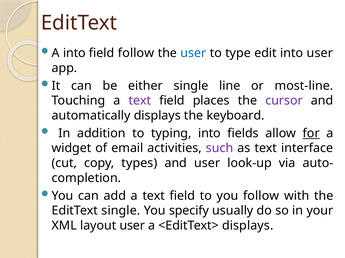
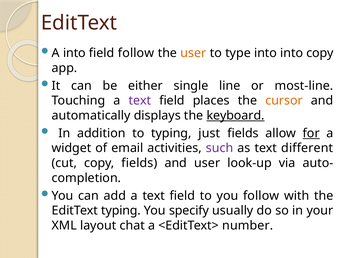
user at (193, 53) colour: blue -> orange
type edit: edit -> into
into user: user -> copy
cursor colour: purple -> orange
keyboard underline: none -> present
typing into: into -> just
interface: interface -> different
copy types: types -> fields
EditText single: single -> typing
layout user: user -> chat
<EditText> displays: displays -> number
